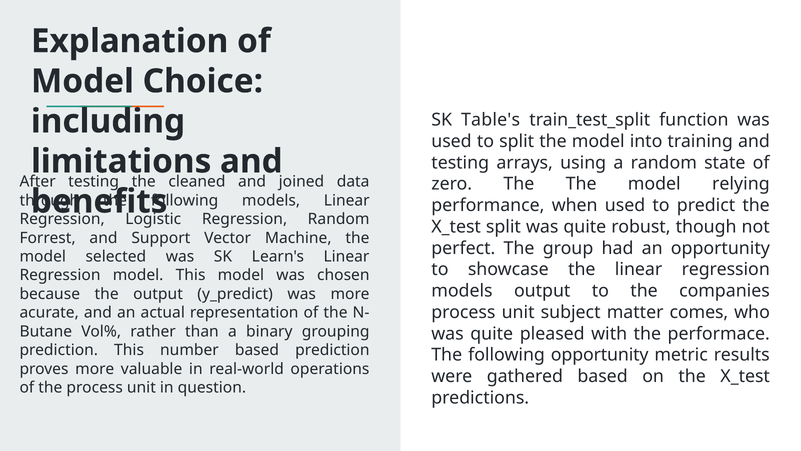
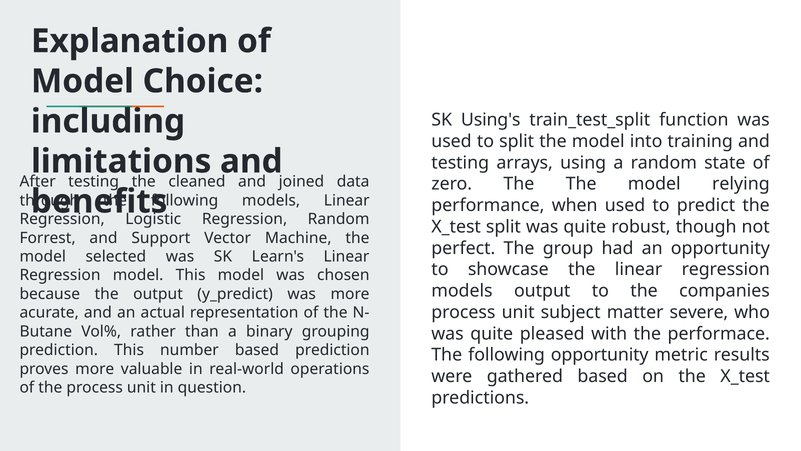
Table's: Table's -> Using's
comes: comes -> severe
